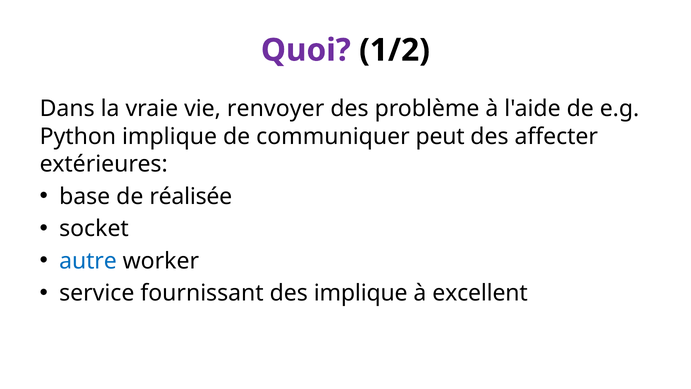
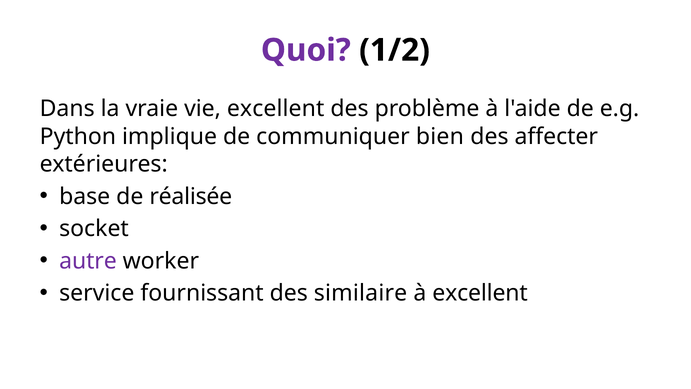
vie renvoyer: renvoyer -> excellent
peut: peut -> bien
autre colour: blue -> purple
des implique: implique -> similaire
